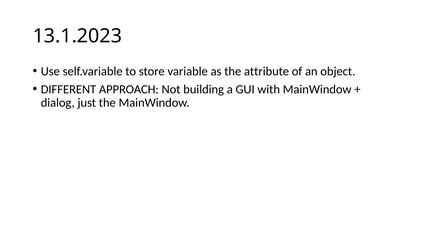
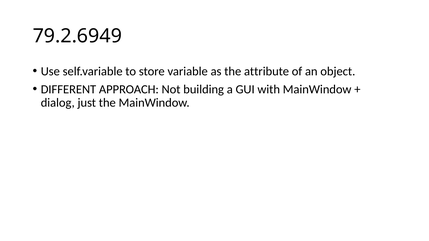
13.1.2023: 13.1.2023 -> 79.2.6949
